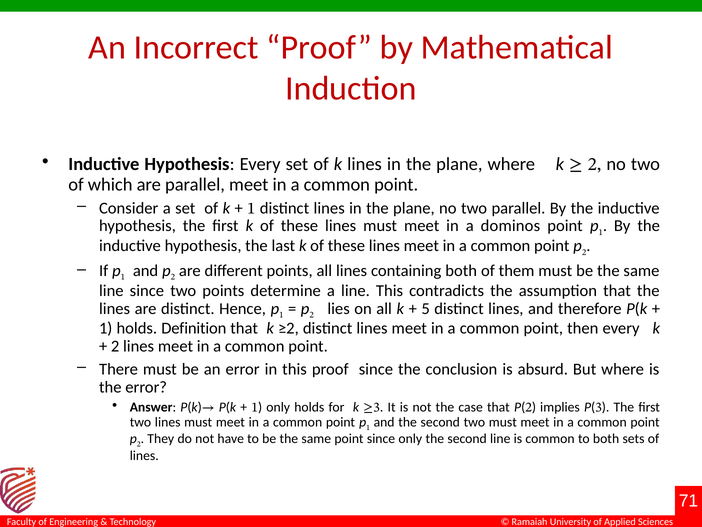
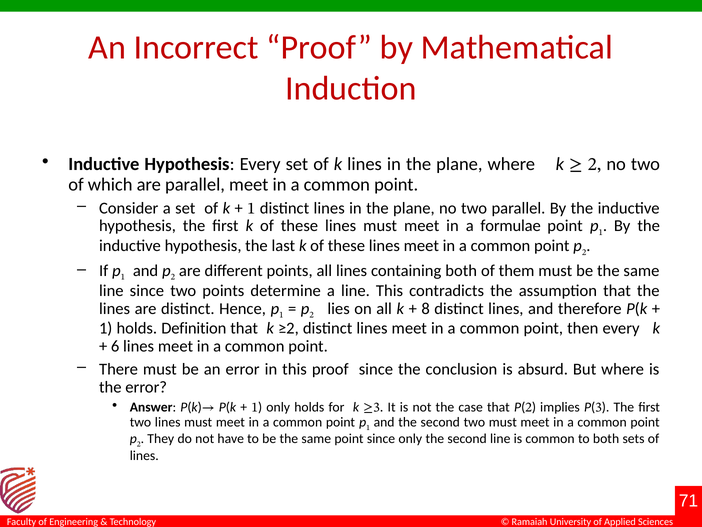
dominos: dominos -> formulae
5: 5 -> 8
2 at (115, 346): 2 -> 6
